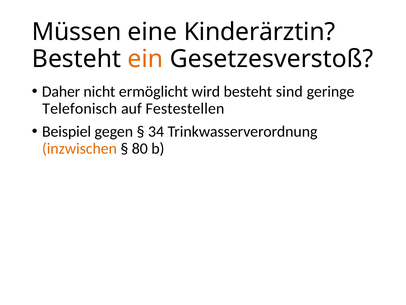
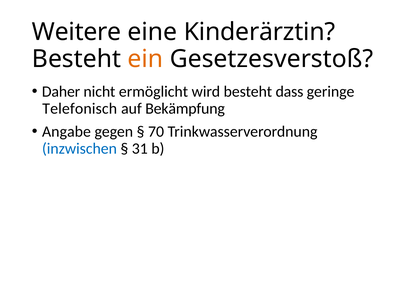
Müssen: Müssen -> Weitere
sind: sind -> dass
Festestellen: Festestellen -> Bekämpfung
Beispiel: Beispiel -> Angabe
34: 34 -> 70
inzwischen colour: orange -> blue
80: 80 -> 31
